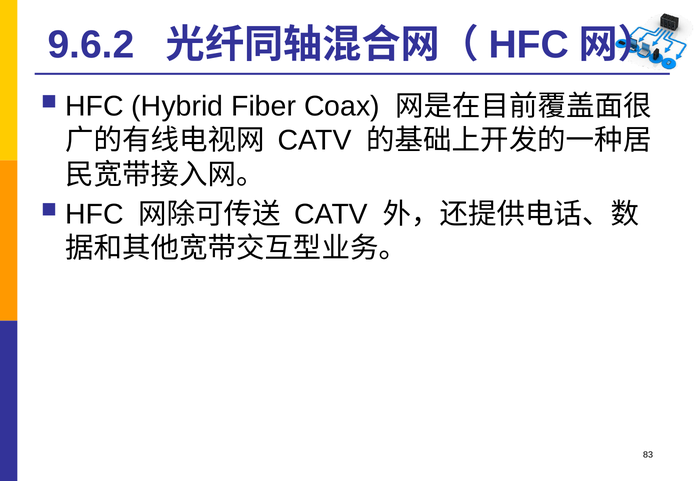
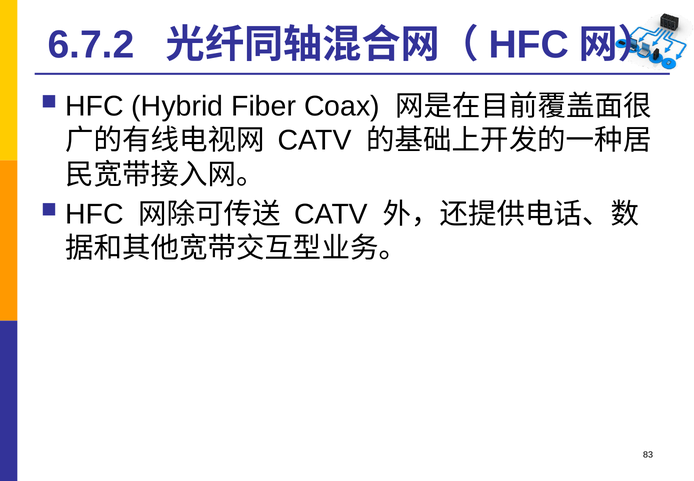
9.6.2: 9.6.2 -> 6.7.2
